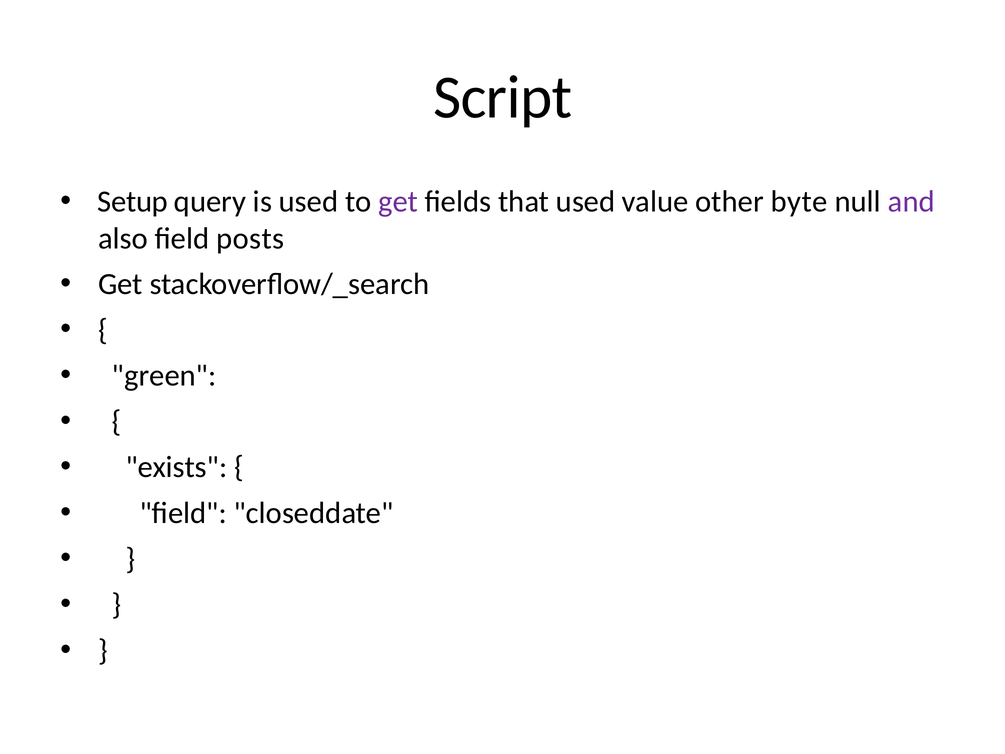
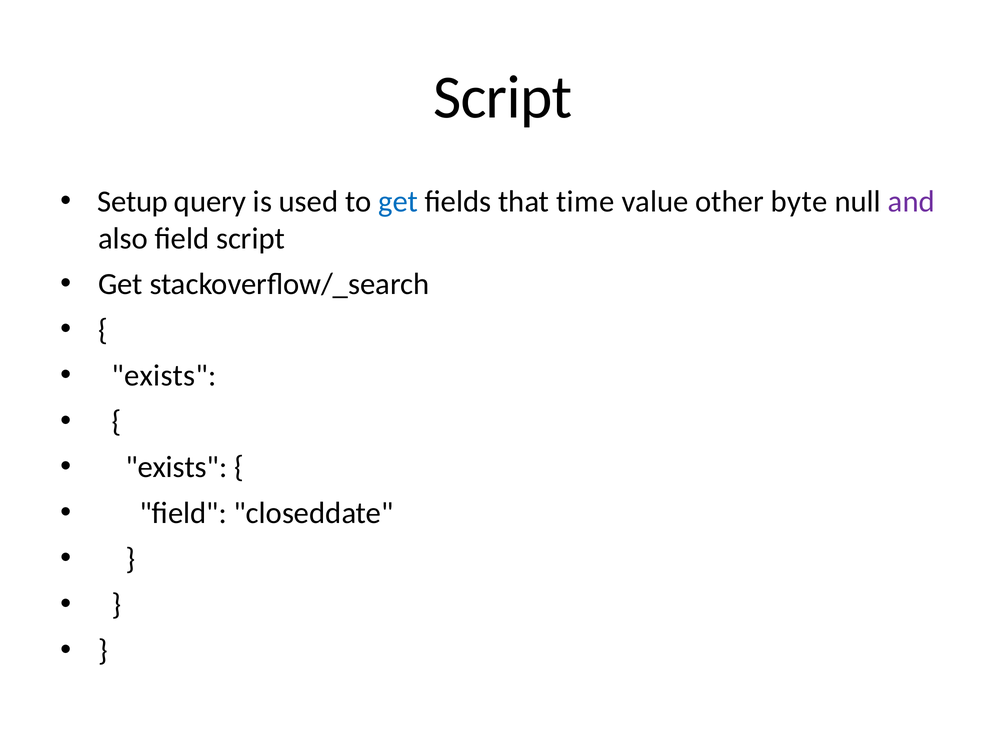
get at (398, 201) colour: purple -> blue
that used: used -> time
field posts: posts -> script
green at (164, 376): green -> exists
